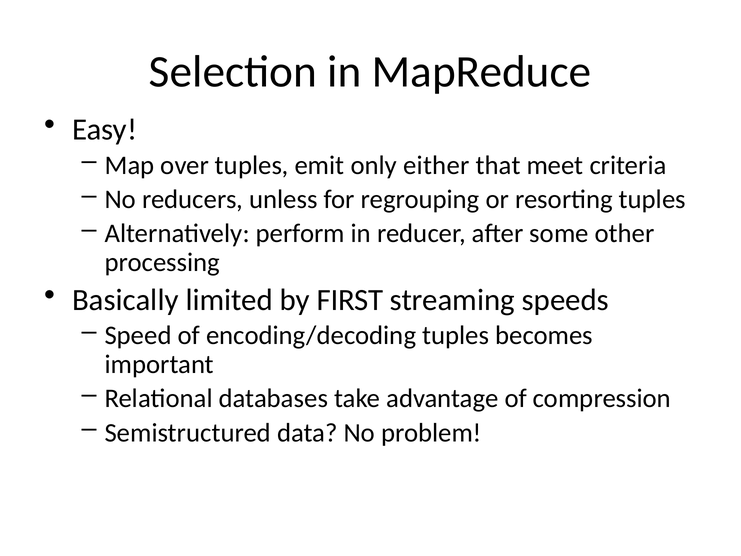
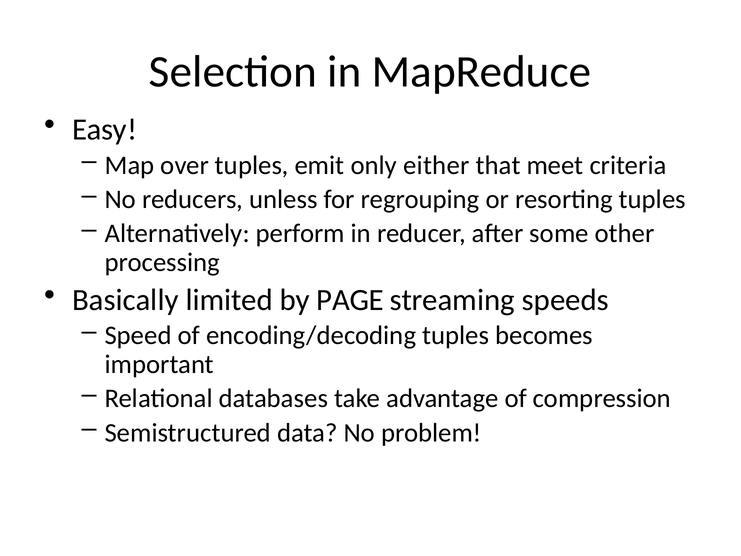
FIRST: FIRST -> PAGE
